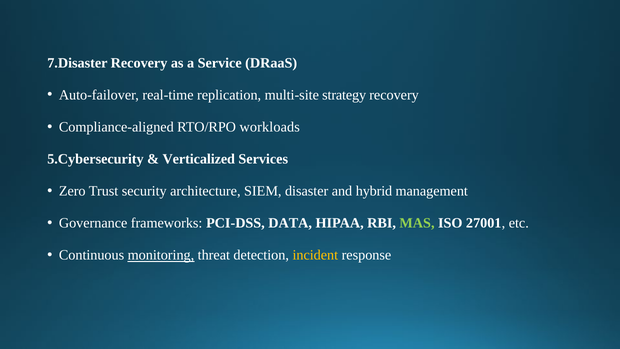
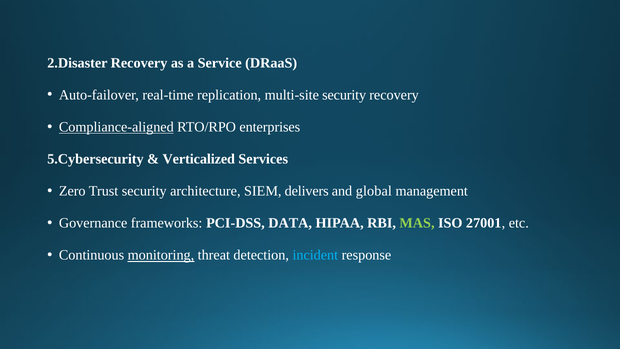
7.Disaster: 7.Disaster -> 2.Disaster
multi-site strategy: strategy -> security
Compliance-aligned underline: none -> present
workloads: workloads -> enterprises
disaster: disaster -> delivers
hybrid: hybrid -> global
incident colour: yellow -> light blue
